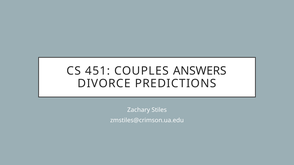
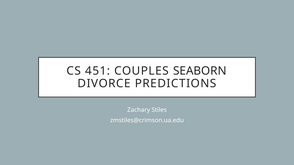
ANSWERS: ANSWERS -> SEABORN
